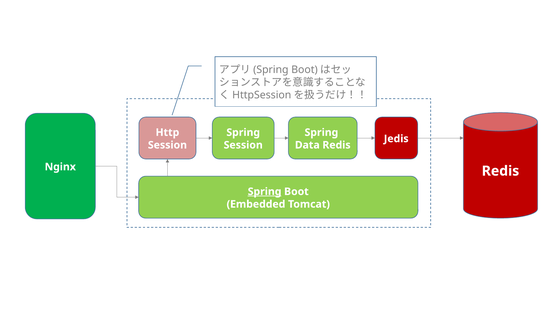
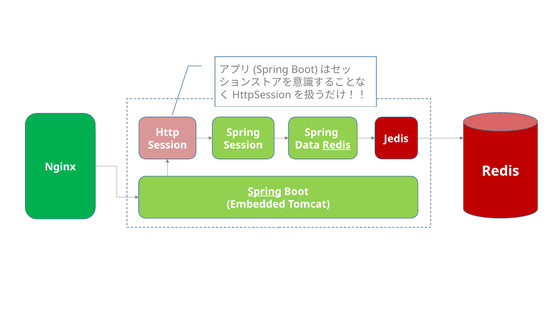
Redis at (337, 145) underline: none -> present
